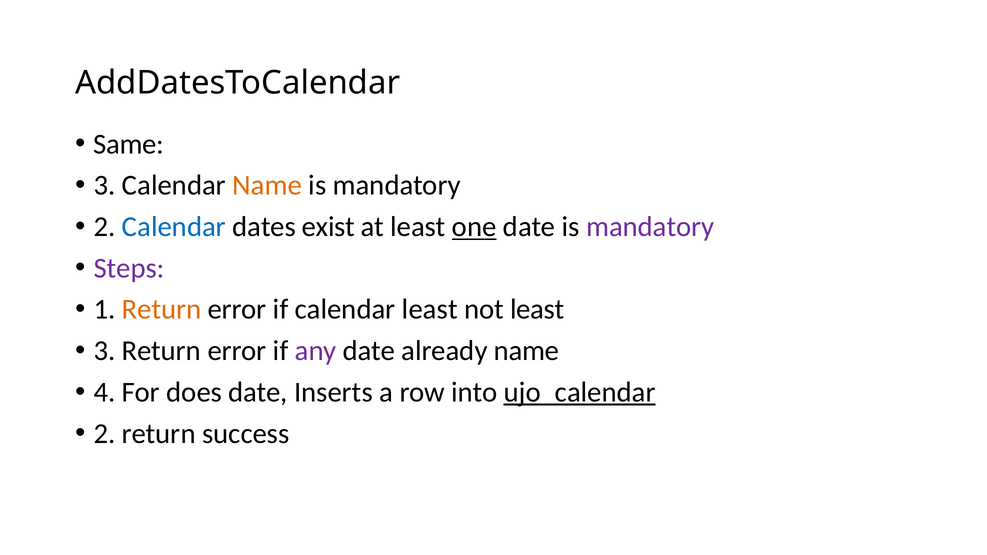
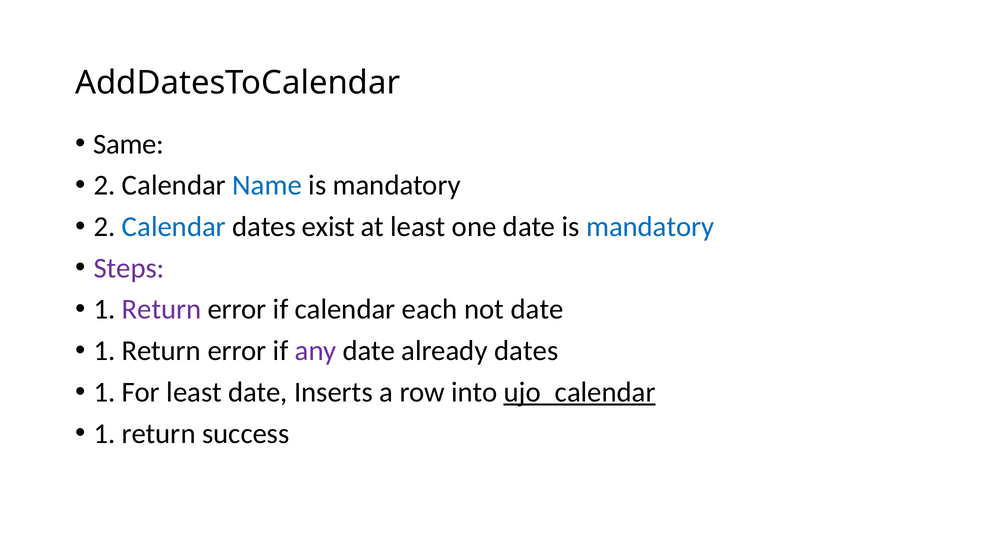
3 at (105, 185): 3 -> 2
Name at (267, 185) colour: orange -> blue
one underline: present -> none
mandatory at (650, 227) colour: purple -> blue
Return at (162, 310) colour: orange -> purple
calendar least: least -> each
not least: least -> date
3 at (105, 351): 3 -> 1
already name: name -> dates
4 at (105, 392): 4 -> 1
For does: does -> least
2 at (105, 434): 2 -> 1
